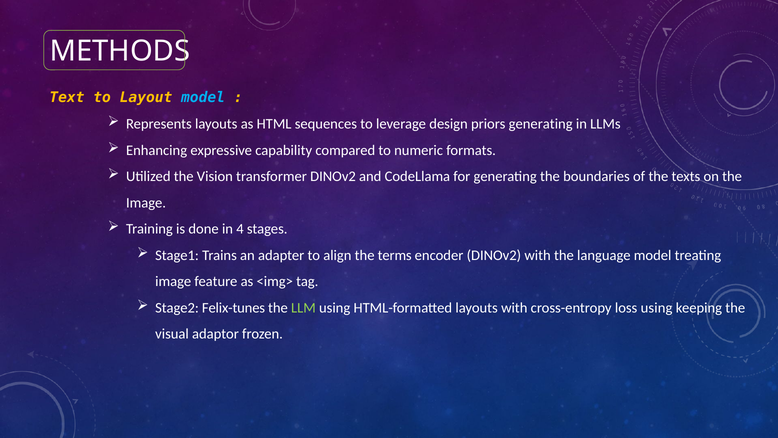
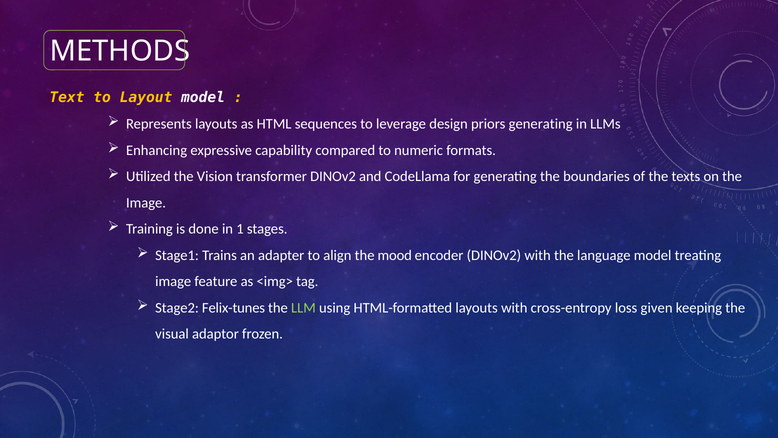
model at (203, 98) colour: light blue -> white
4: 4 -> 1
terms: terms -> mood
loss using: using -> given
